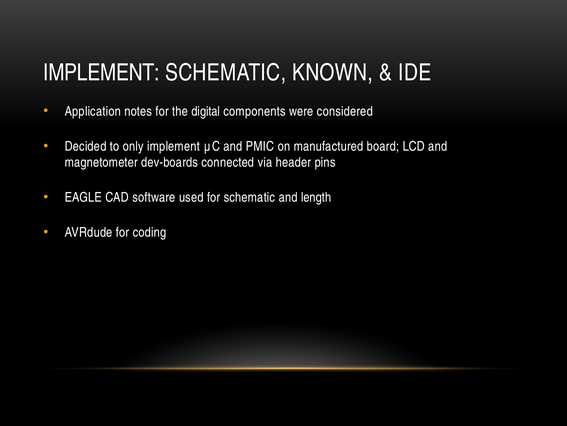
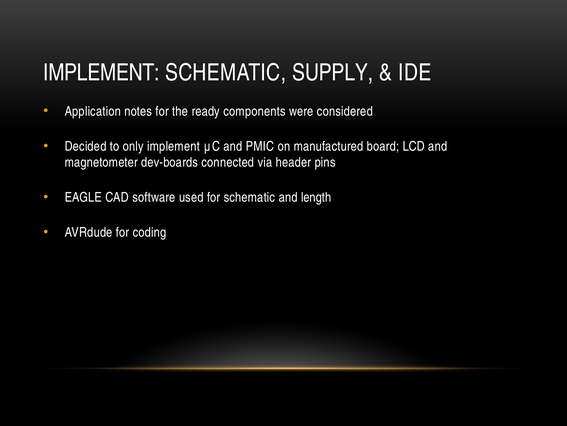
KNOWN: KNOWN -> SUPPLY
digital: digital -> ready
